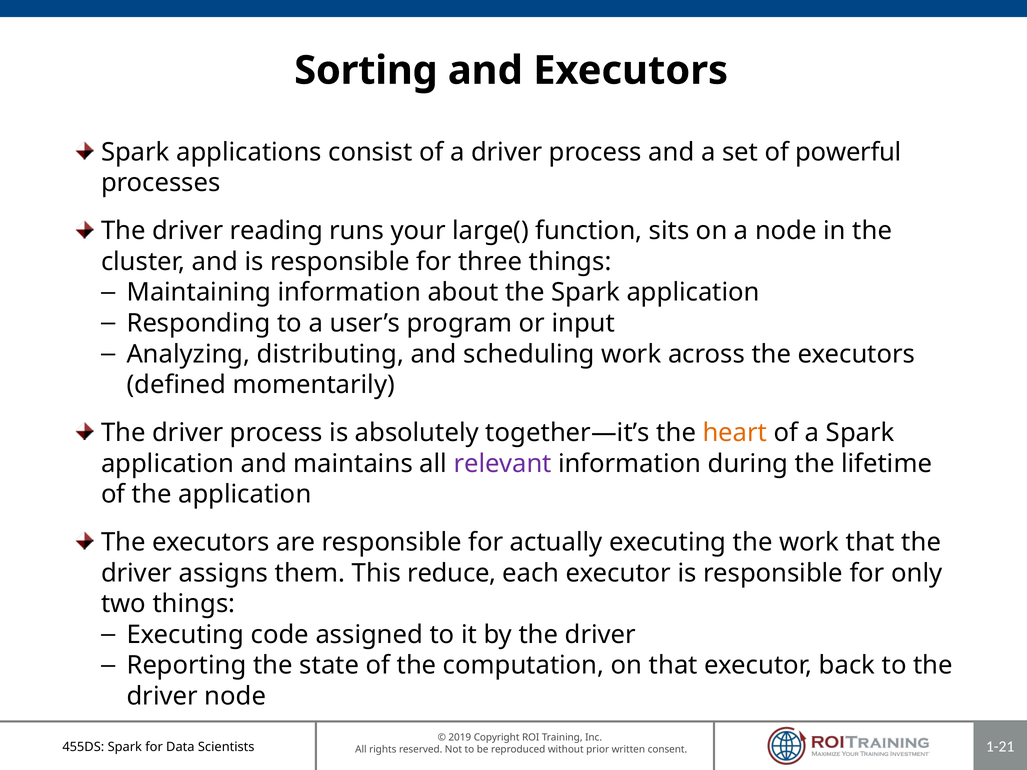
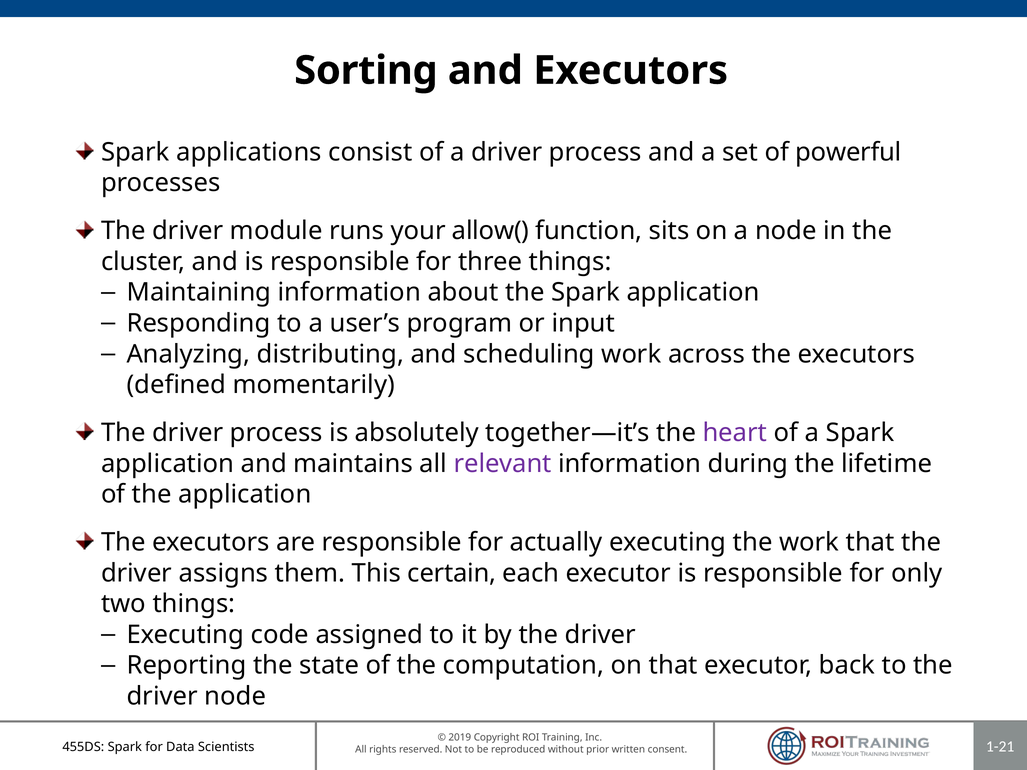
reading: reading -> module
large(: large( -> allow(
heart colour: orange -> purple
reduce: reduce -> certain
